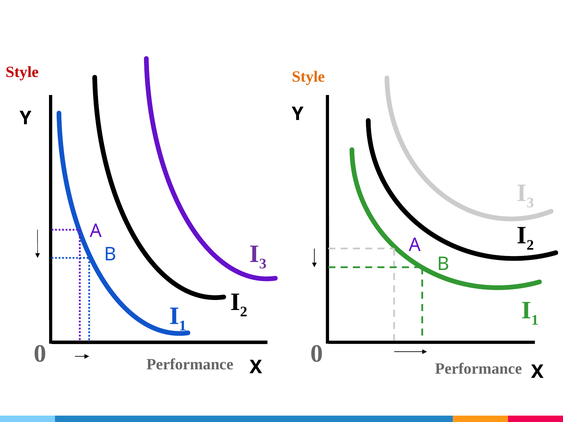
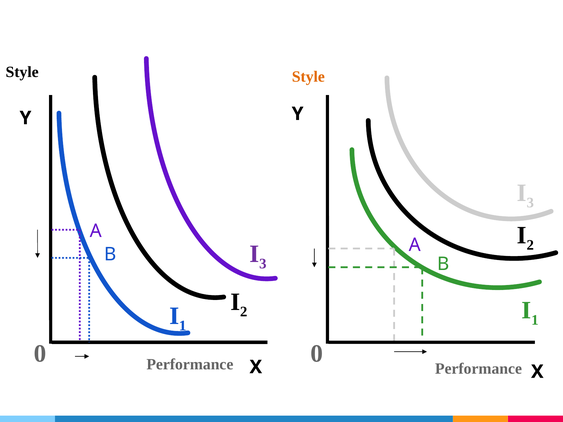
Style at (22, 72) colour: red -> black
